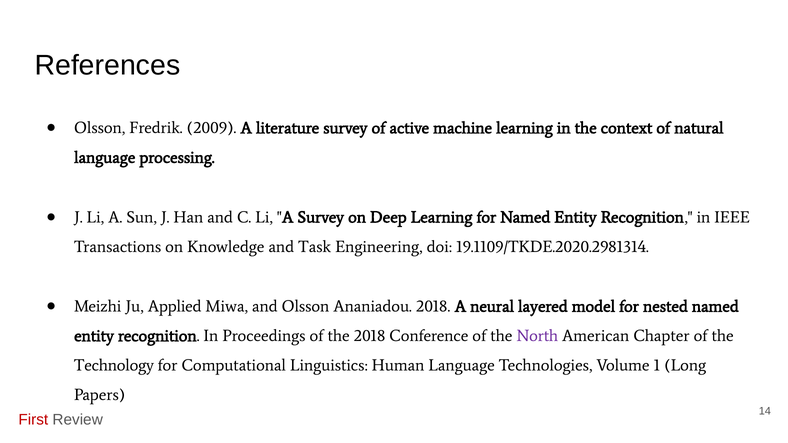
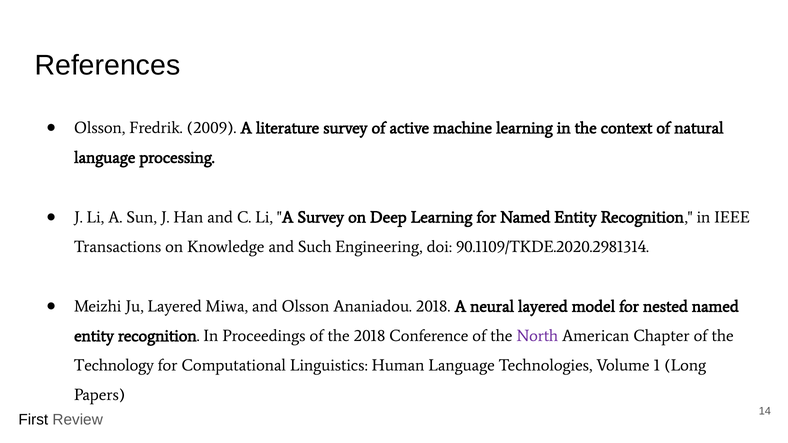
Task: Task -> Such
19.1109/TKDE.2020.2981314: 19.1109/TKDE.2020.2981314 -> 90.1109/TKDE.2020.2981314
Ju Applied: Applied -> Layered
First colour: red -> black
